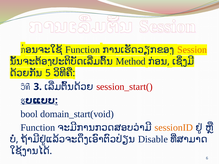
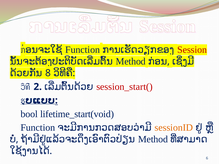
Session at (192, 50) colour: orange -> red
5: 5 -> 8
3: 3 -> 2
domain_start(void: domain_start(void -> lifetime_start(void
Disable at (153, 139): Disable -> Method
